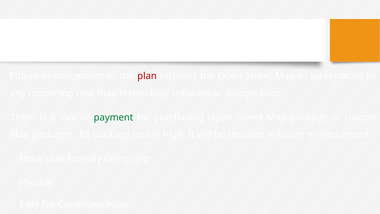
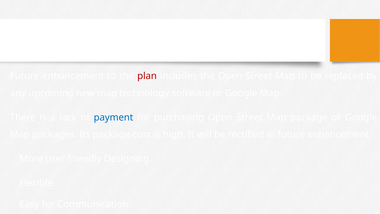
payment colour: green -> blue
